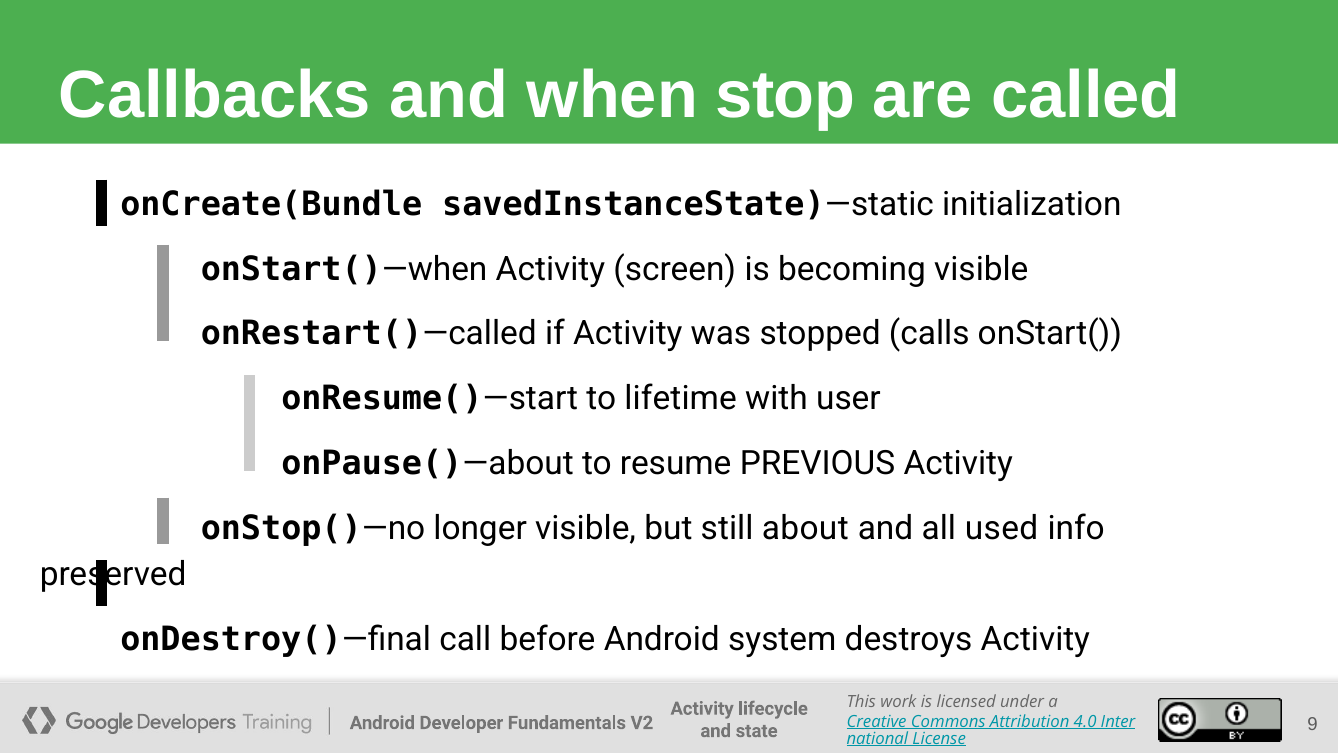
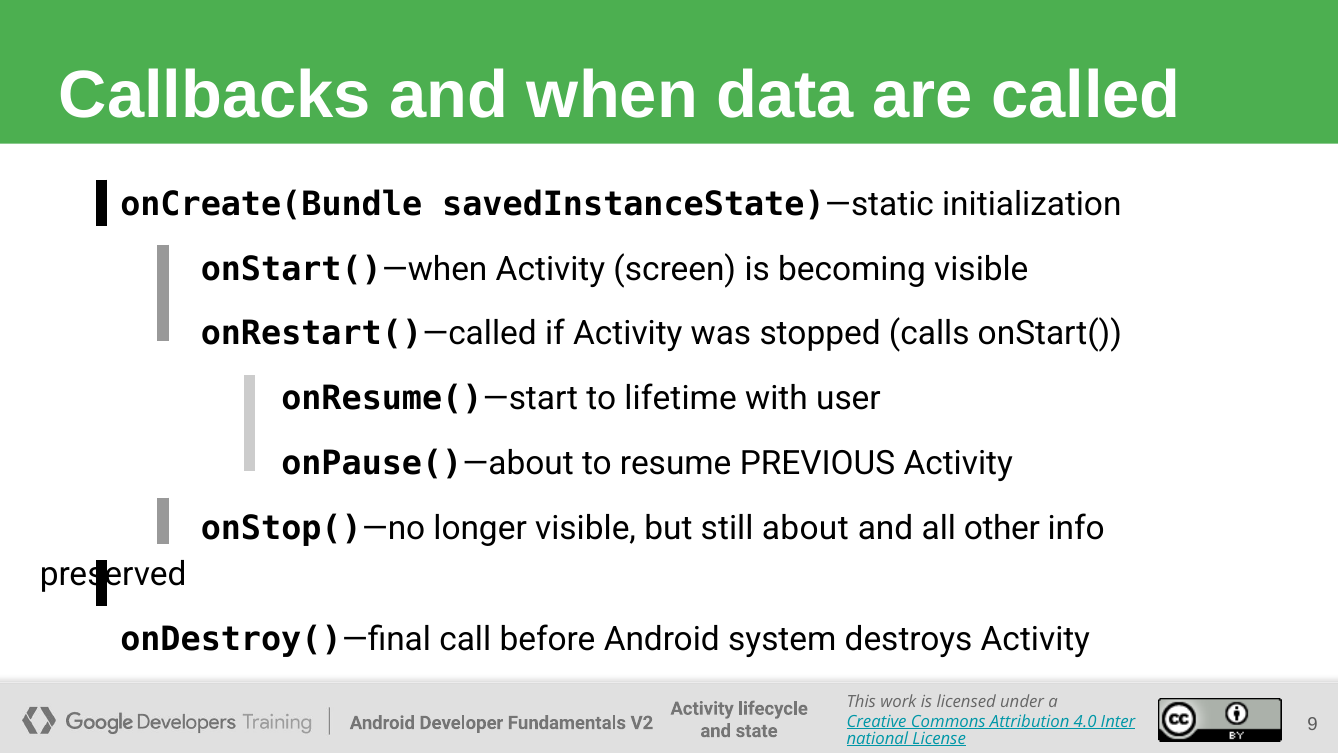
stop: stop -> data
used: used -> other
